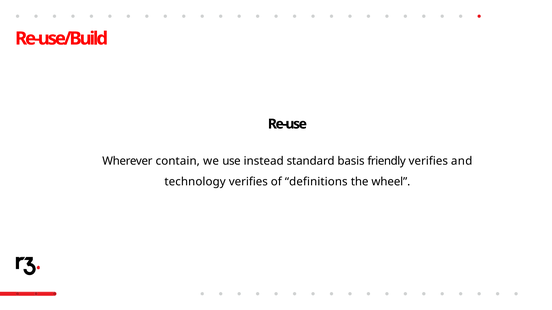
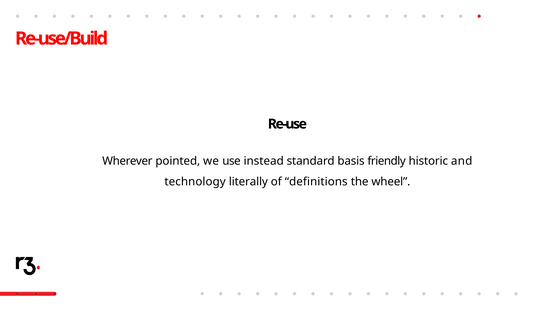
contain: contain -> pointed
friendly verifies: verifies -> historic
technology verifies: verifies -> literally
